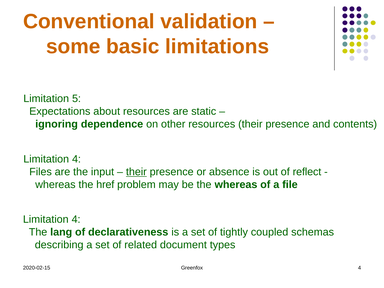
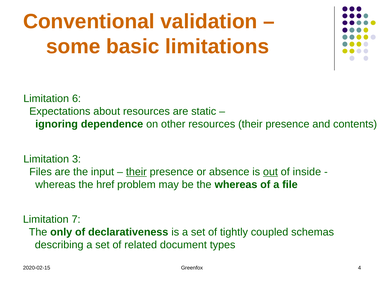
5: 5 -> 6
4 at (77, 159): 4 -> 3
out underline: none -> present
reflect: reflect -> inside
4 at (76, 219): 4 -> 7
lang: lang -> only
